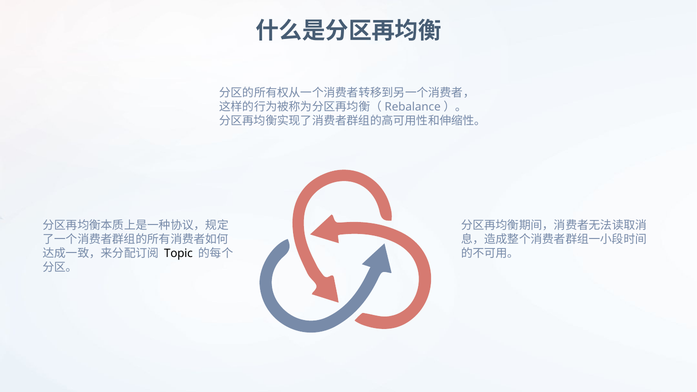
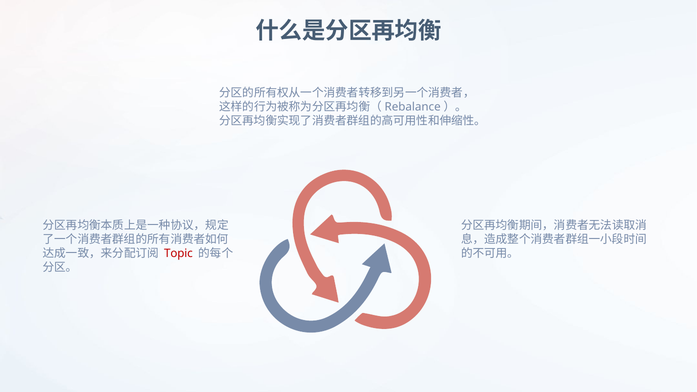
Topic colour: black -> red
